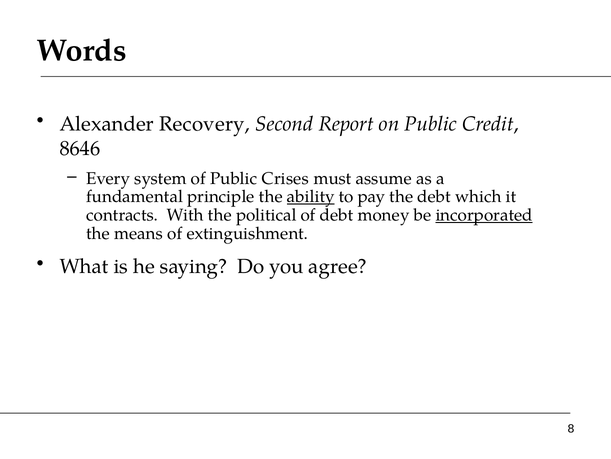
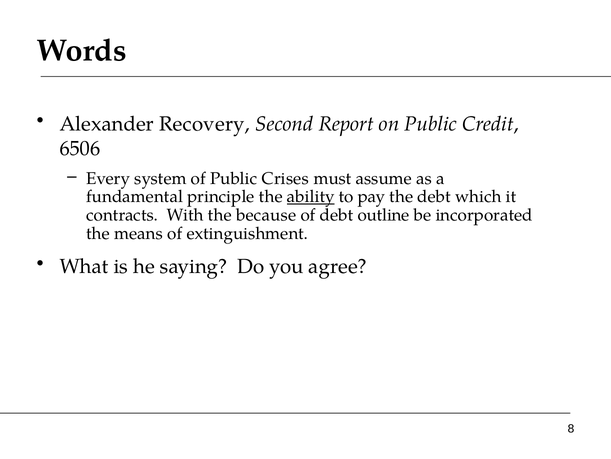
8646: 8646 -> 6506
political: political -> because
money: money -> outline
incorporated underline: present -> none
